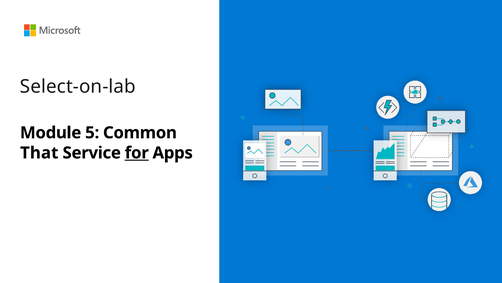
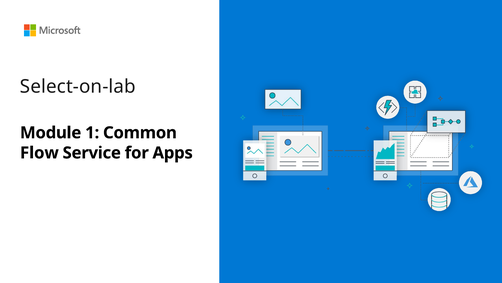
5: 5 -> 1
That: That -> Flow
for underline: present -> none
